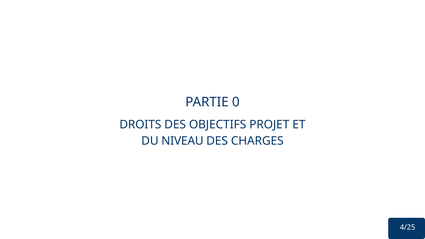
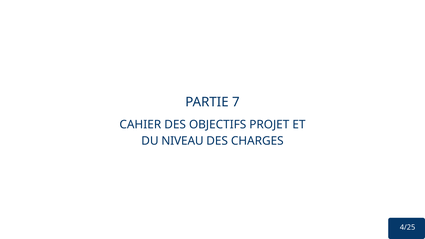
0: 0 -> 7
DROITS: DROITS -> CAHIER
